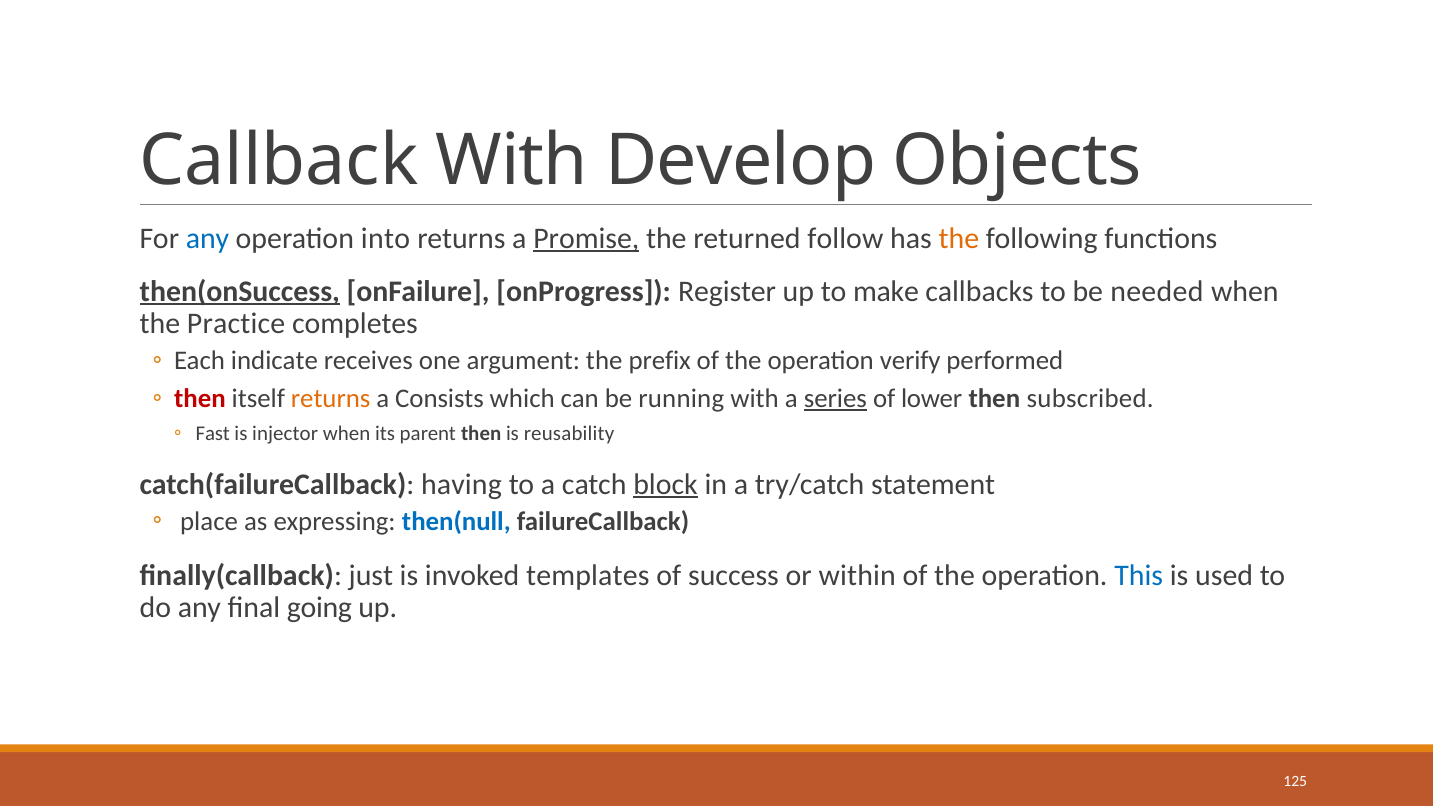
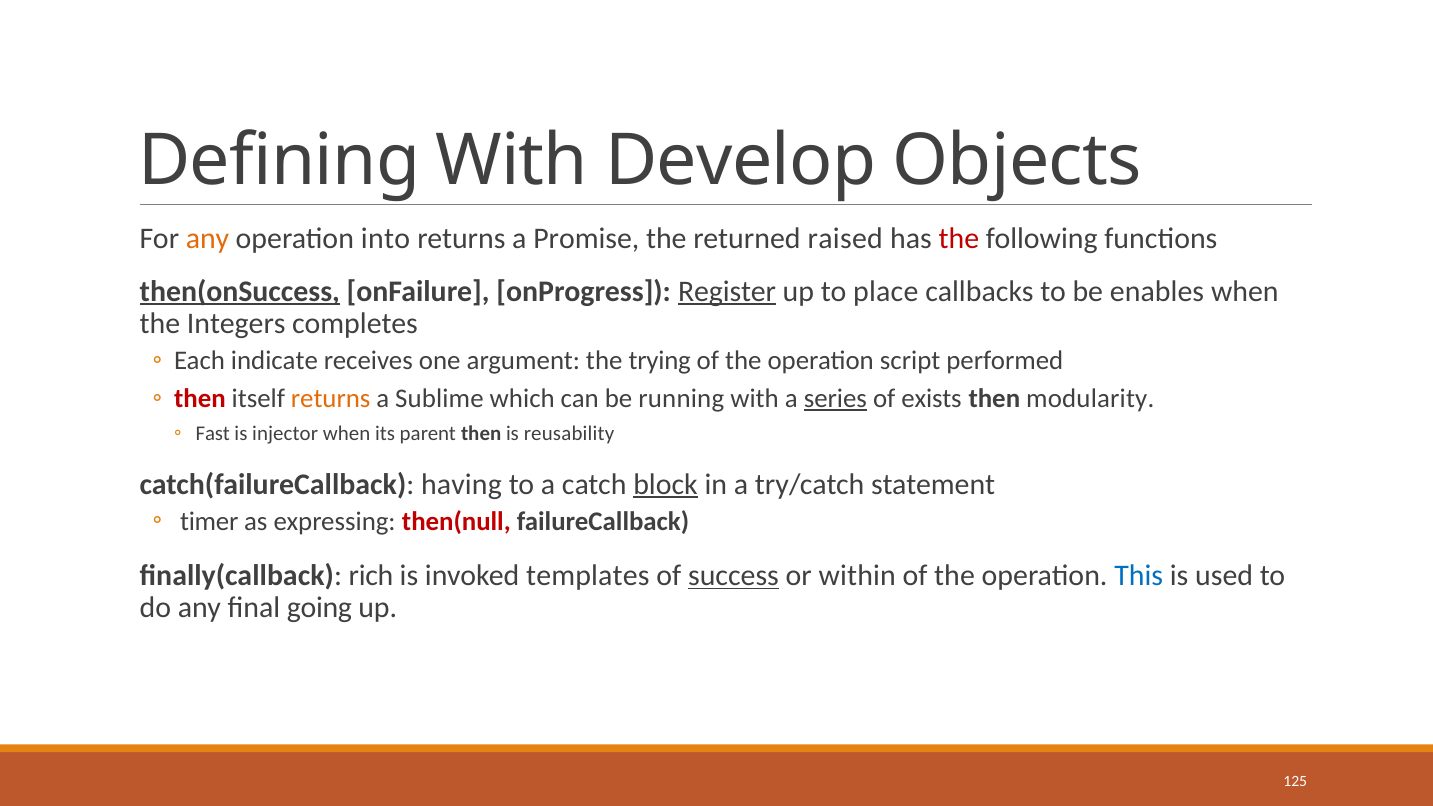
Callback: Callback -> Defining
any at (207, 238) colour: blue -> orange
Promise underline: present -> none
follow: follow -> raised
the at (959, 238) colour: orange -> red
Register underline: none -> present
make: make -> place
needed: needed -> enables
Practice: Practice -> Integers
prefix: prefix -> trying
verify: verify -> script
Consists: Consists -> Sublime
lower: lower -> exists
subscribed: subscribed -> modularity
place: place -> timer
then(null colour: blue -> red
just: just -> rich
success underline: none -> present
